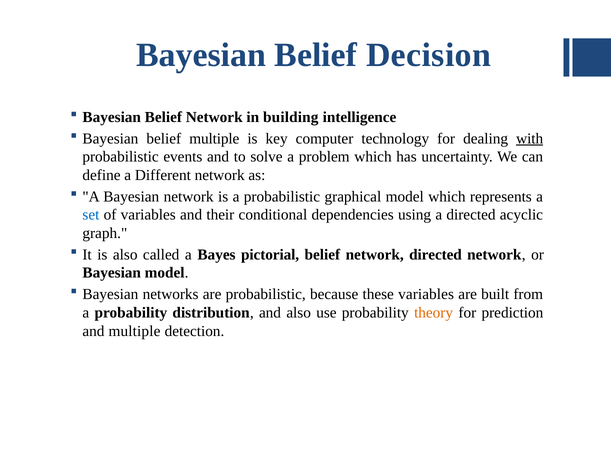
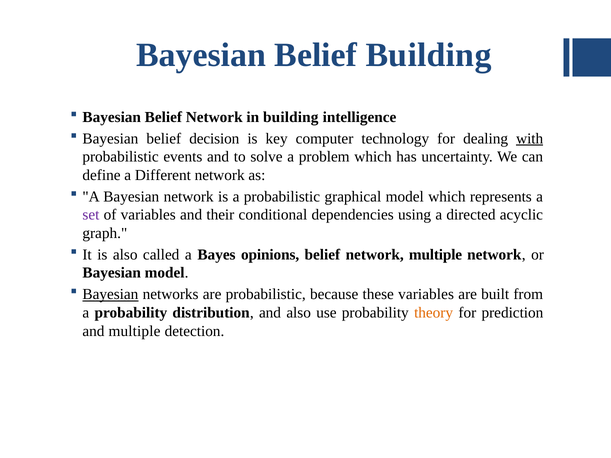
Belief Decision: Decision -> Building
belief multiple: multiple -> decision
set colour: blue -> purple
pictorial: pictorial -> opinions
network directed: directed -> multiple
Bayesian at (110, 294) underline: none -> present
